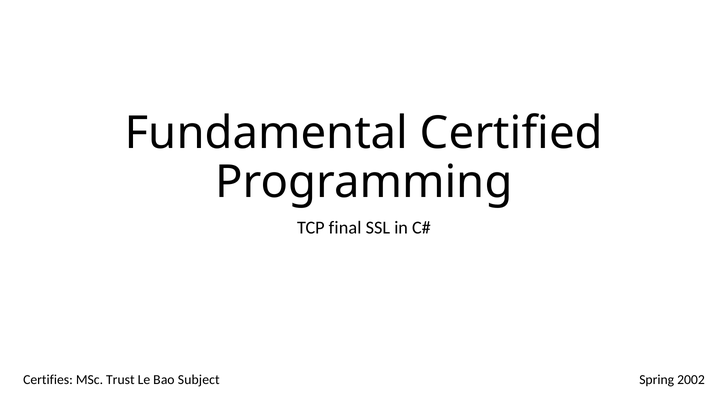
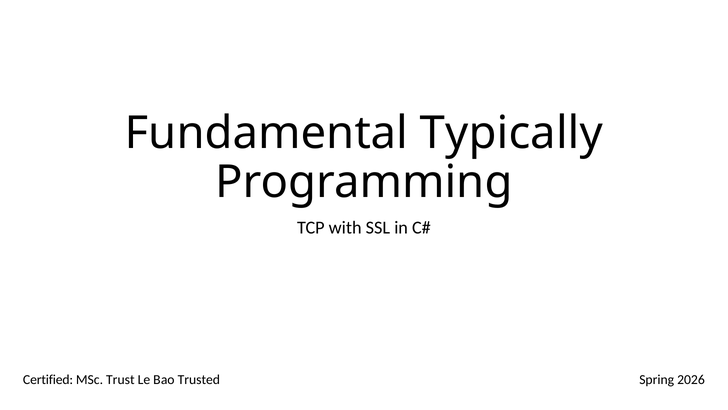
Certified: Certified -> Typically
final: final -> with
Certifies: Certifies -> Certified
Subject: Subject -> Trusted
2002: 2002 -> 2026
